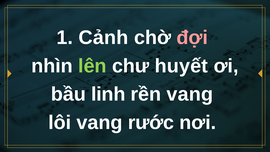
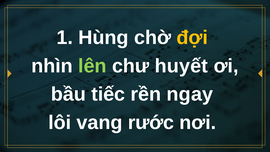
Cảnh: Cảnh -> Hùng
đợi colour: pink -> yellow
linh: linh -> tiếc
rền vang: vang -> ngay
